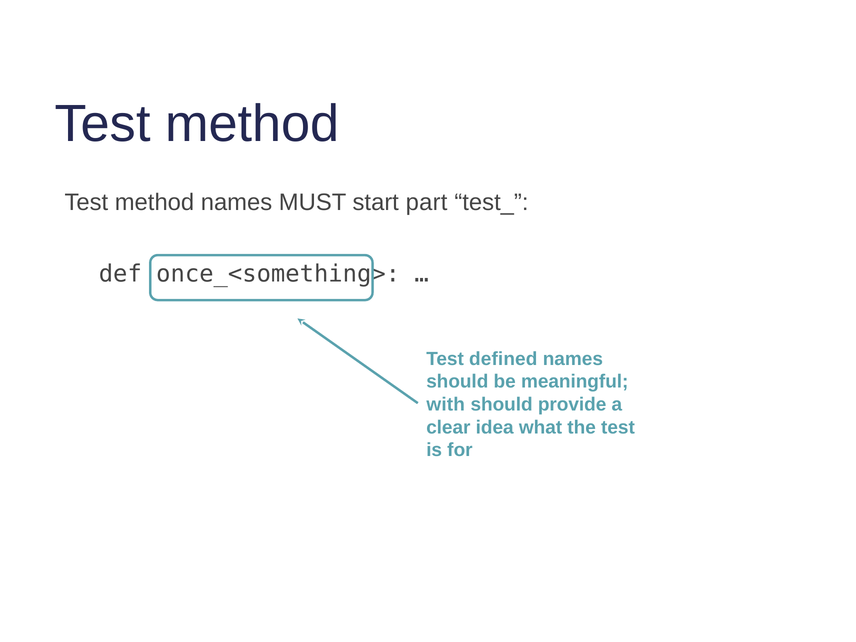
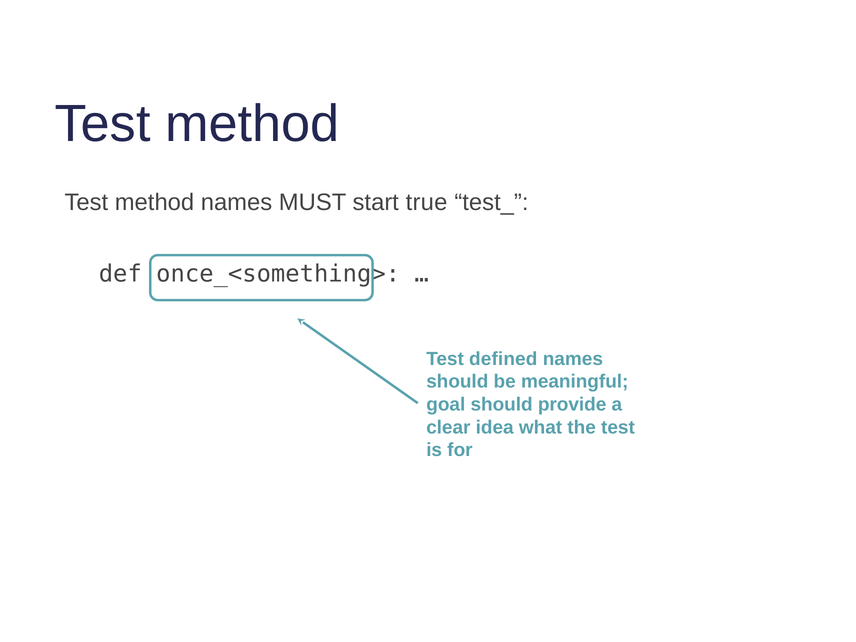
part: part -> true
with: with -> goal
